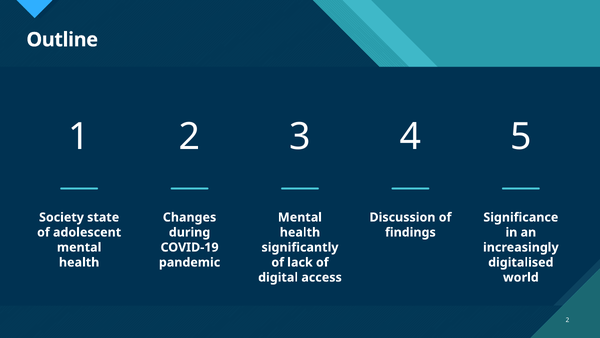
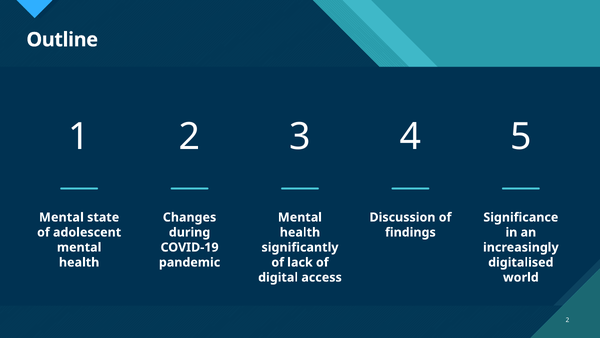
Society at (61, 217): Society -> Mental
